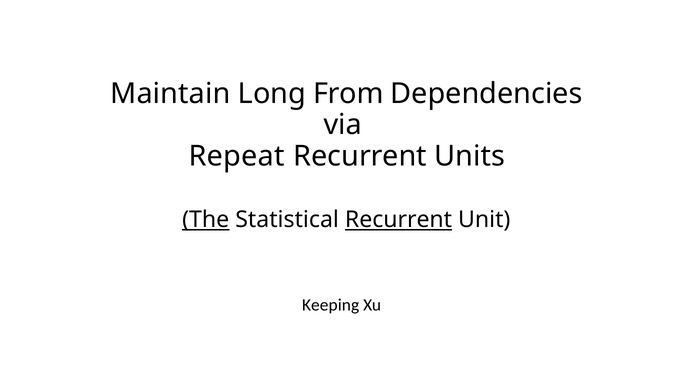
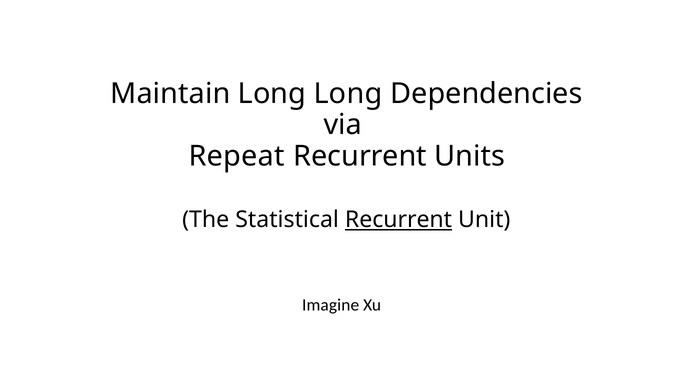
Long From: From -> Long
The underline: present -> none
Keeping: Keeping -> Imagine
